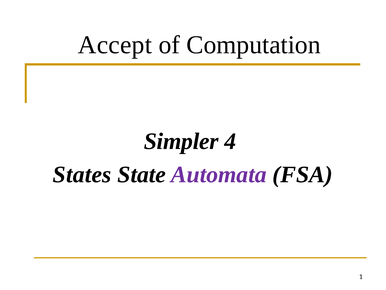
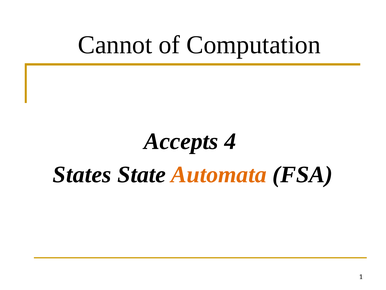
Accept: Accept -> Cannot
Simpler: Simpler -> Accepts
Automata colour: purple -> orange
